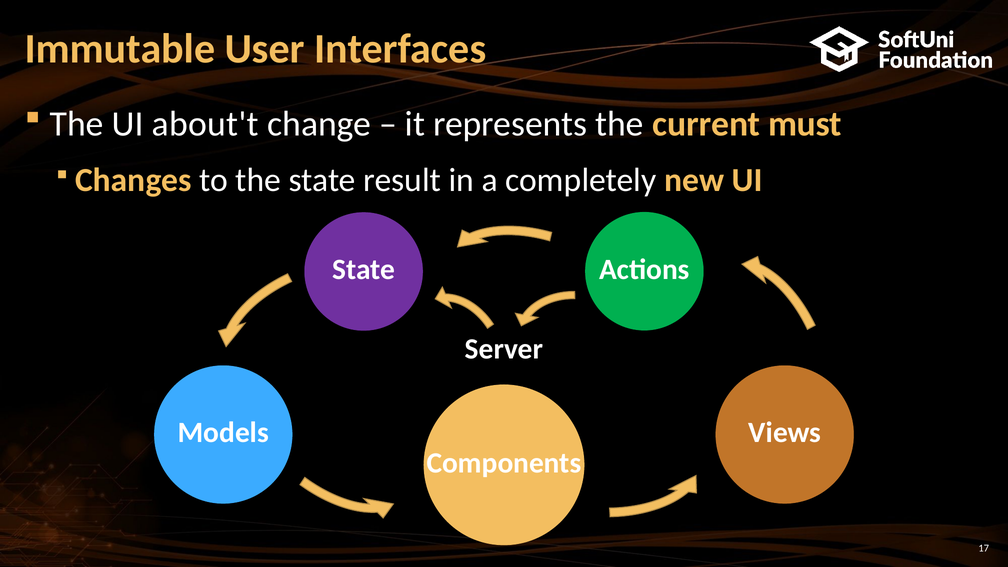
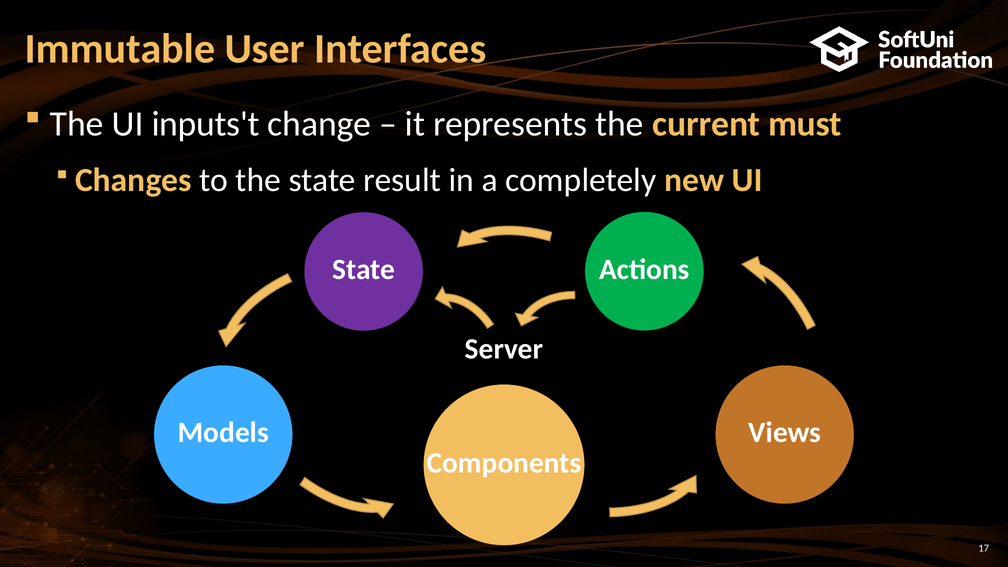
about't: about't -> inputs't
